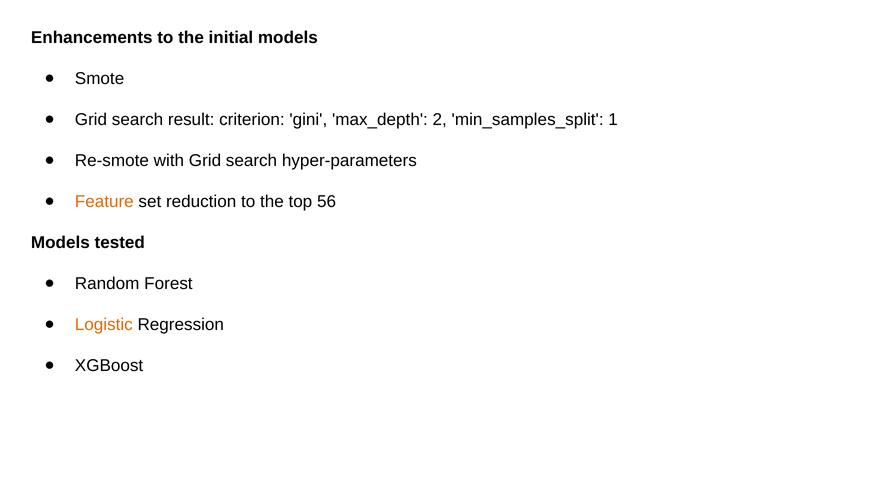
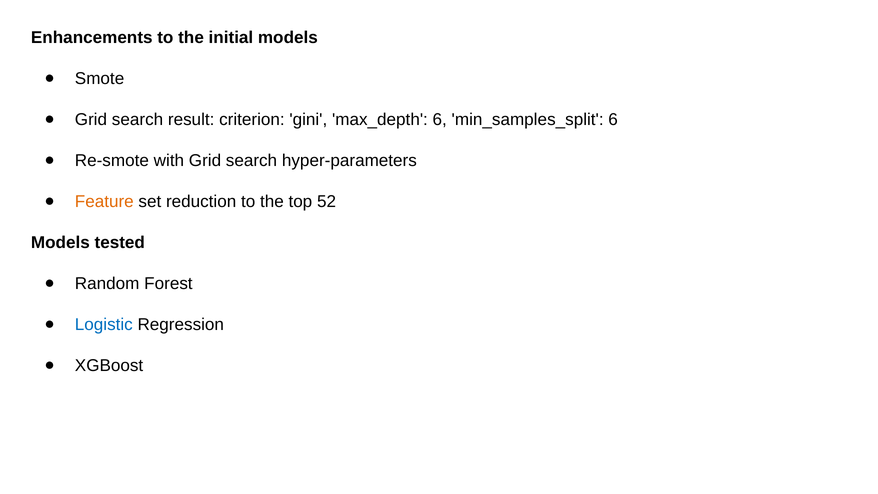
max_depth 2: 2 -> 6
min_samples_split 1: 1 -> 6
56: 56 -> 52
Logistic colour: orange -> blue
